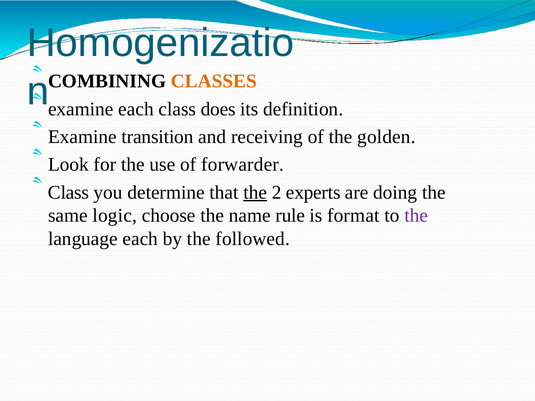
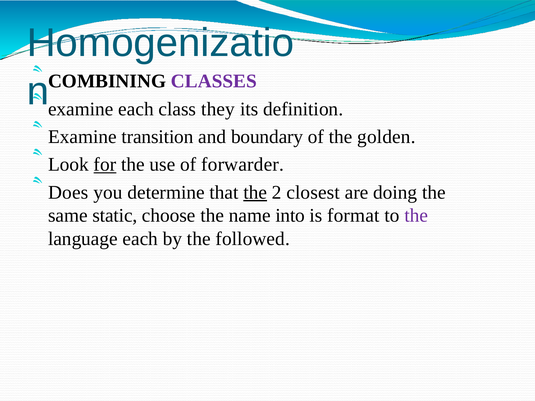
CLASSES colour: orange -> purple
does: does -> they
receiving: receiving -> boundary
for underline: none -> present
Class at (69, 193): Class -> Does
experts: experts -> closest
logic: logic -> static
rule: rule -> into
